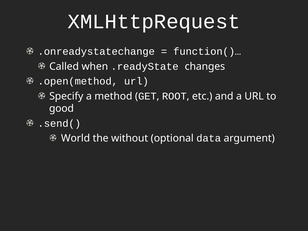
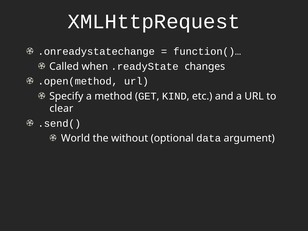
ROOT: ROOT -> KIND
good: good -> clear
